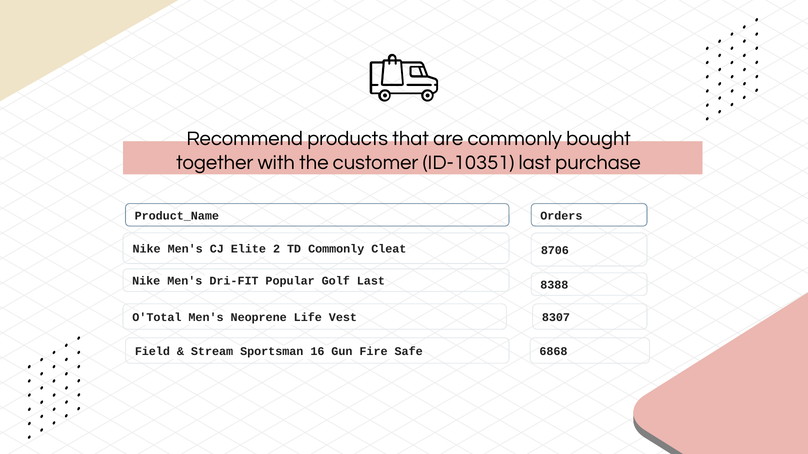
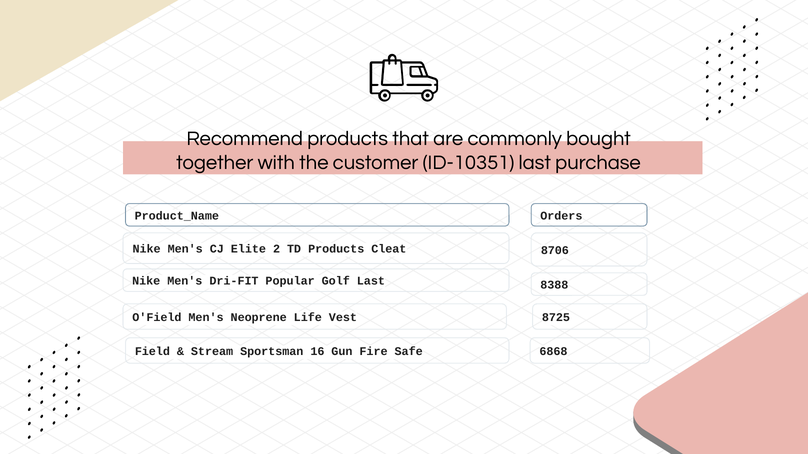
TD Commonly: Commonly -> Products
O'Total: O'Total -> O'Field
8307: 8307 -> 8725
